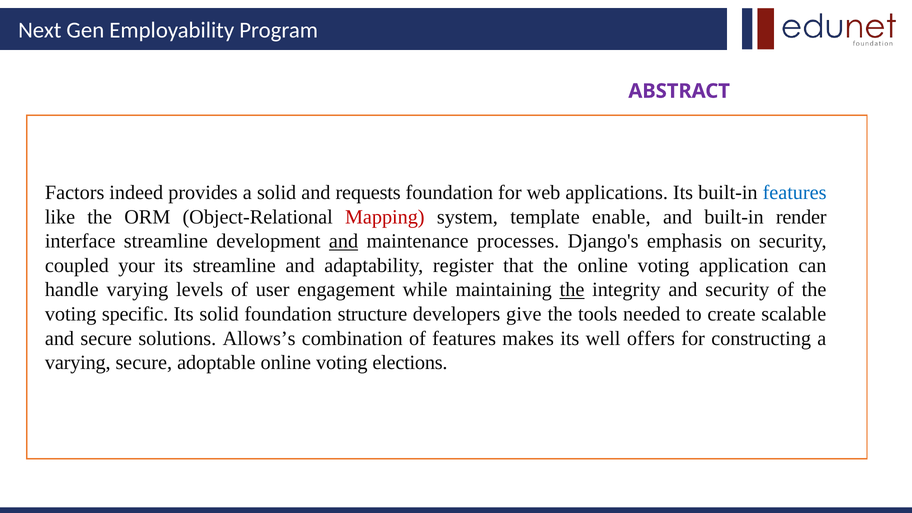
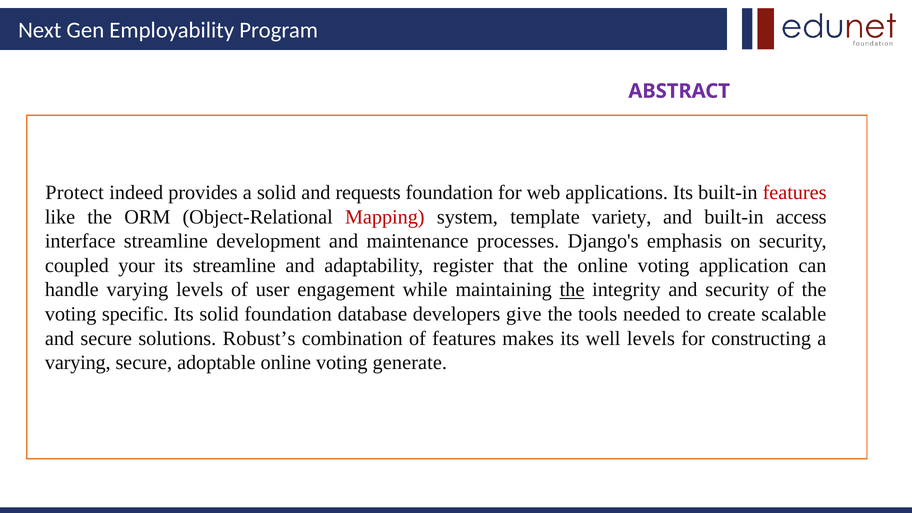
Factors: Factors -> Protect
features at (795, 193) colour: blue -> red
enable: enable -> variety
render: render -> access
and at (344, 241) underline: present -> none
structure: structure -> database
Allows’s: Allows’s -> Robust’s
well offers: offers -> levels
elections: elections -> generate
